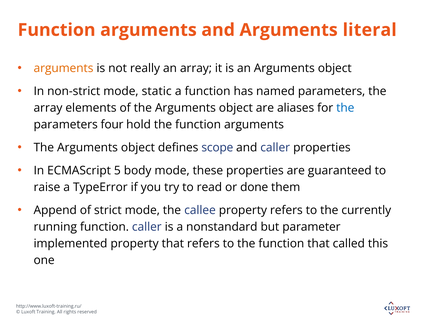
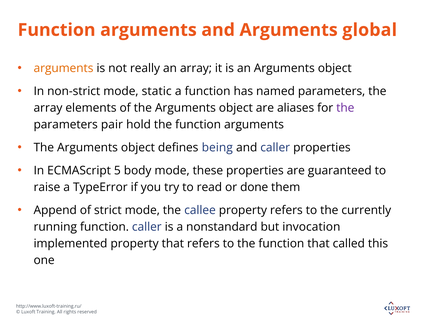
literal: literal -> global
the at (345, 108) colour: blue -> purple
four: four -> pair
scope: scope -> being
parameter: parameter -> invocation
